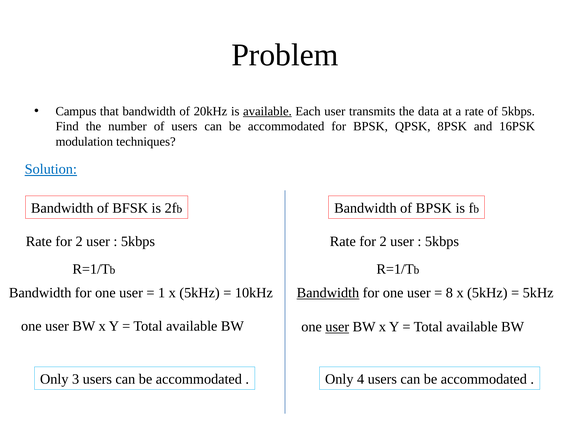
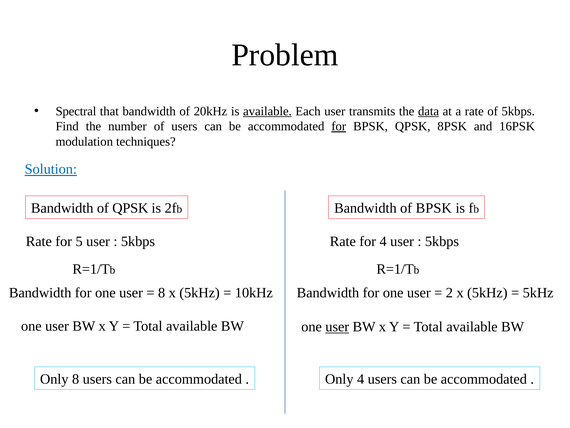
Campus: Campus -> Spectral
data underline: none -> present
for at (339, 126) underline: none -> present
of BFSK: BFSK -> QPSK
2 at (79, 241): 2 -> 5
2 at (383, 241): 2 -> 4
1 at (162, 293): 1 -> 8
Bandwidth at (328, 293) underline: present -> none
8: 8 -> 2
Only 3: 3 -> 8
